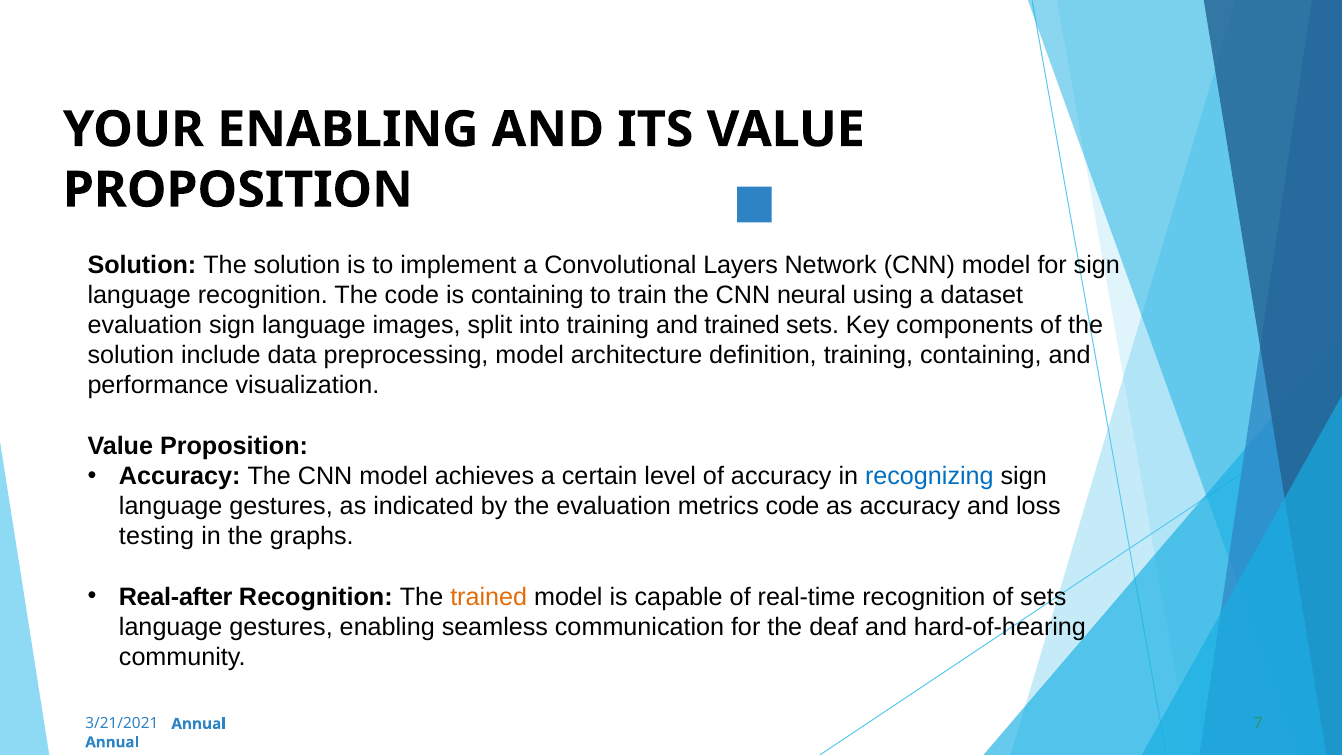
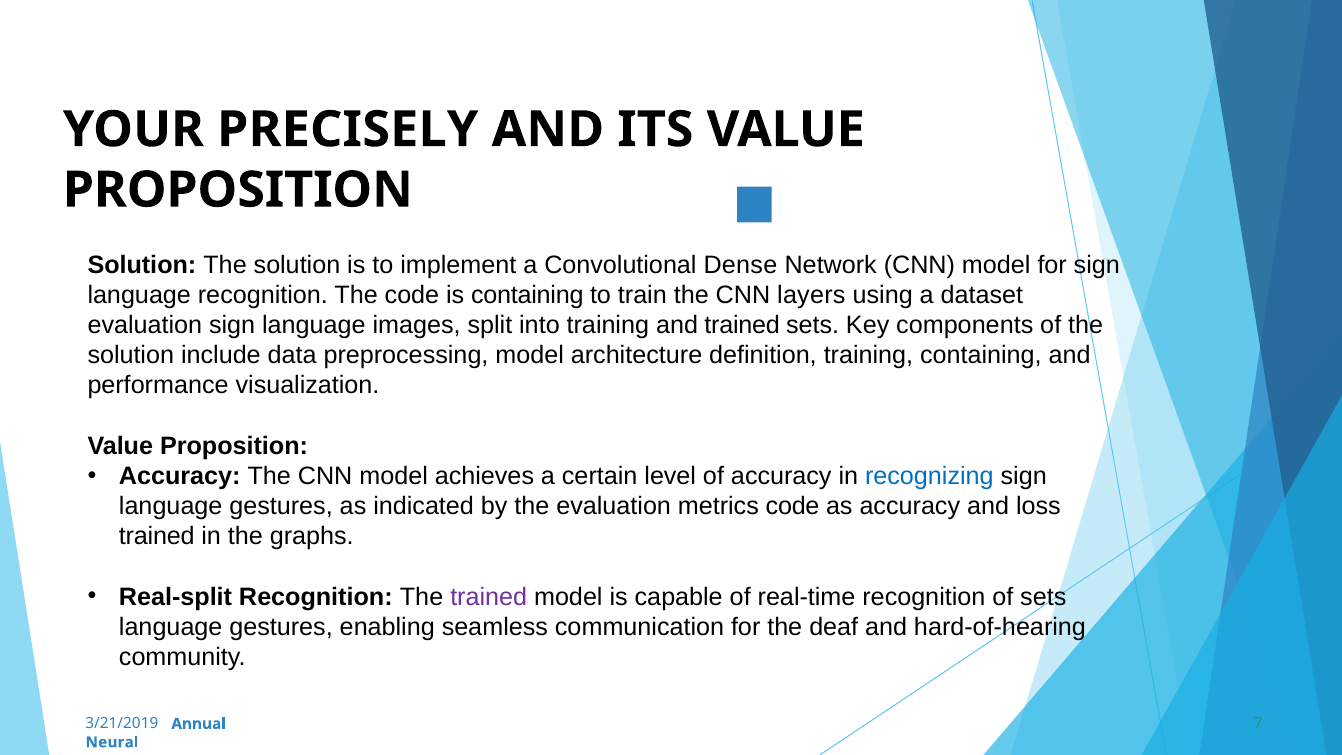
YOUR ENABLING: ENABLING -> PRECISELY
Layers: Layers -> Dense
neural: neural -> layers
testing at (157, 536): testing -> trained
Real-after: Real-after -> Real-split
trained at (489, 597) colour: orange -> purple
3/21/2021: 3/21/2021 -> 3/21/2019
Annual at (112, 742): Annual -> Neural
